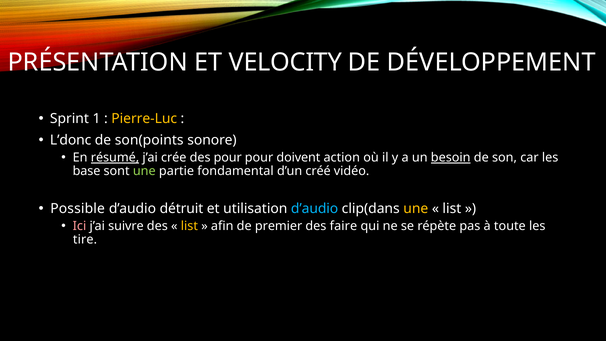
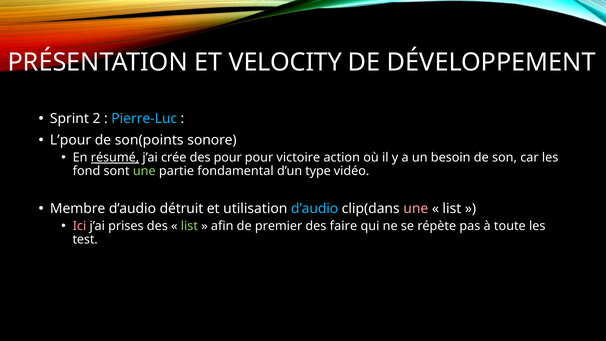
1: 1 -> 2
Pierre-Luc colour: yellow -> light blue
L’donc: L’donc -> L’pour
doivent: doivent -> victoire
besoin underline: present -> none
base: base -> fond
créé: créé -> type
Possible: Possible -> Membre
une at (416, 209) colour: yellow -> pink
suivre: suivre -> prises
list at (189, 226) colour: yellow -> light green
tire: tire -> test
